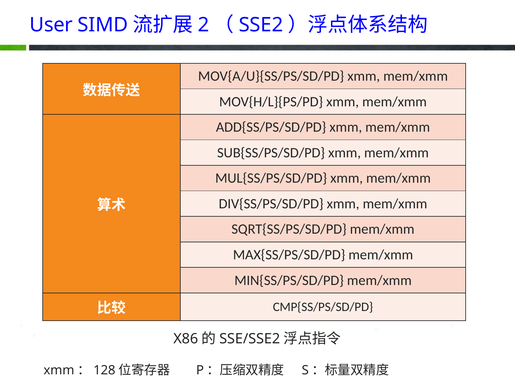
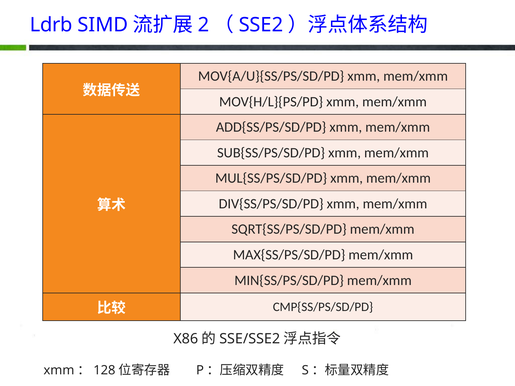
User: User -> Ldrb
